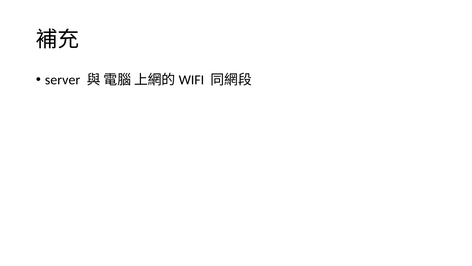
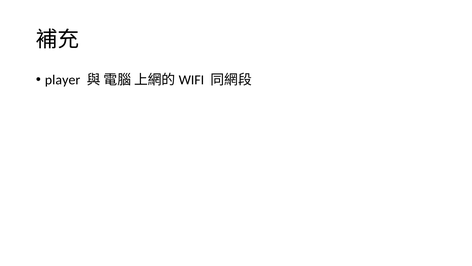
server: server -> player
